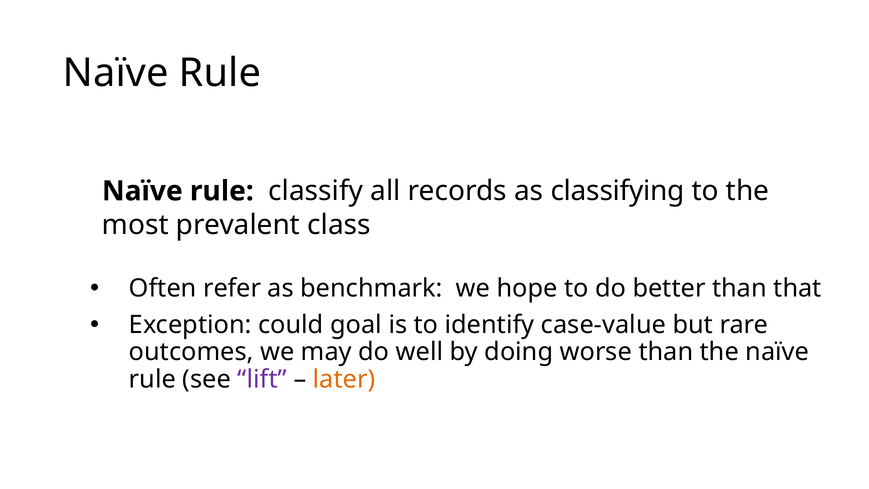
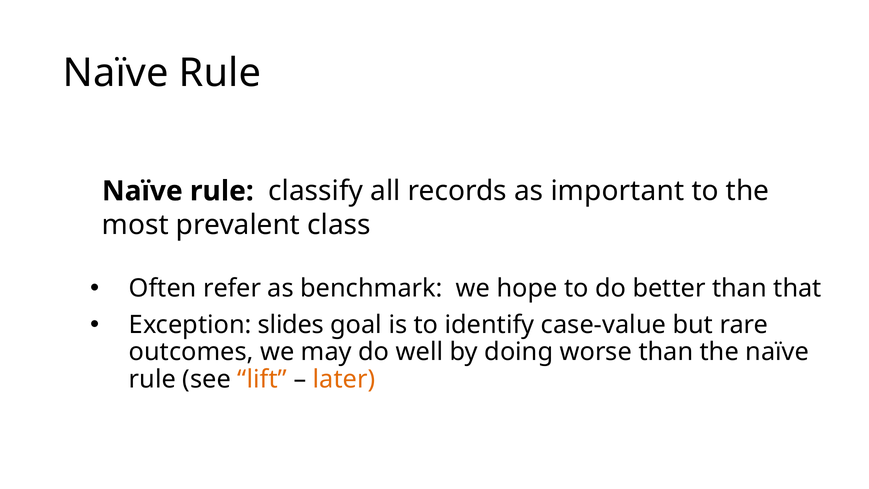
classifying: classifying -> important
could: could -> slides
lift colour: purple -> orange
